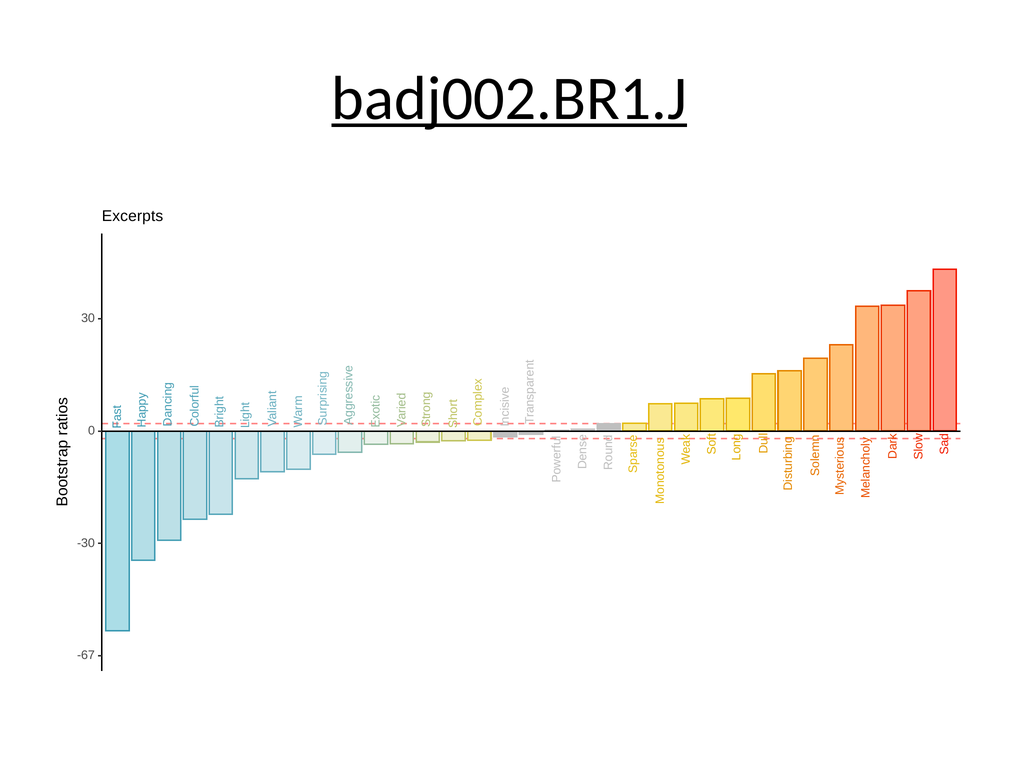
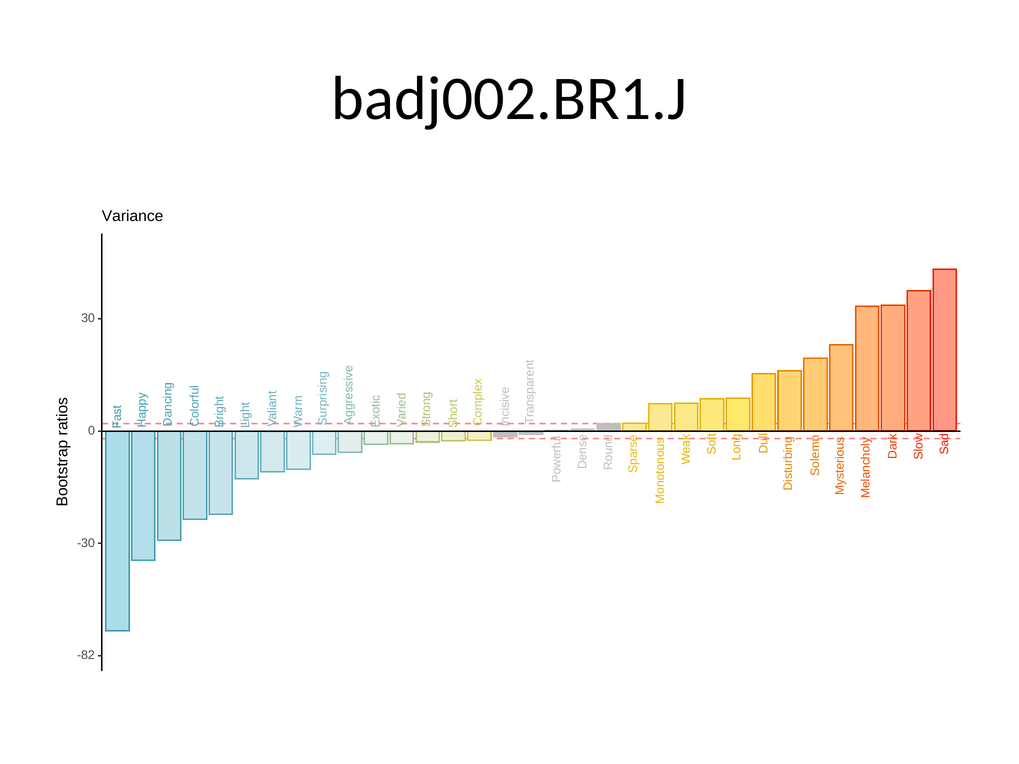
badj002.BR1.J underline: present -> none
Excerpts: Excerpts -> Variance
-67: -67 -> -82
